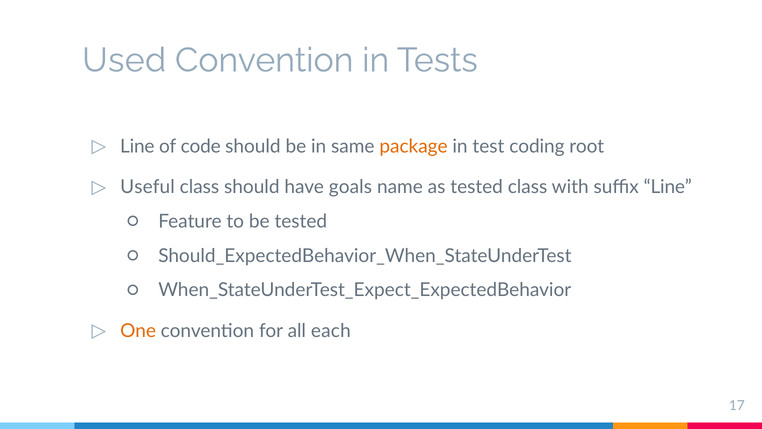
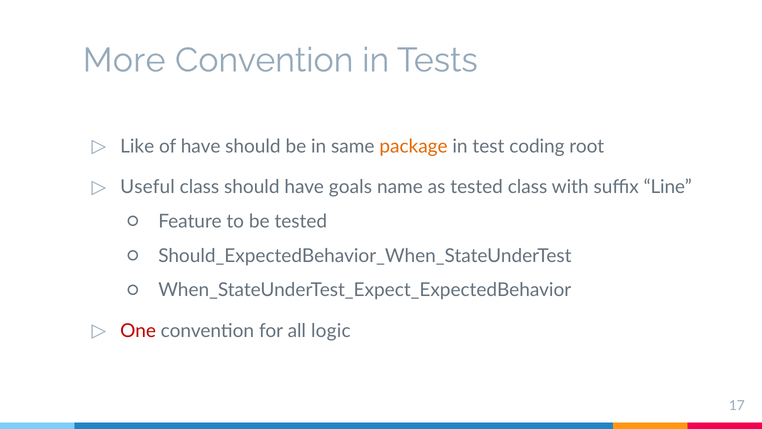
Used: Used -> More
Line at (137, 146): Line -> Like
of code: code -> have
One colour: orange -> red
each: each -> logic
